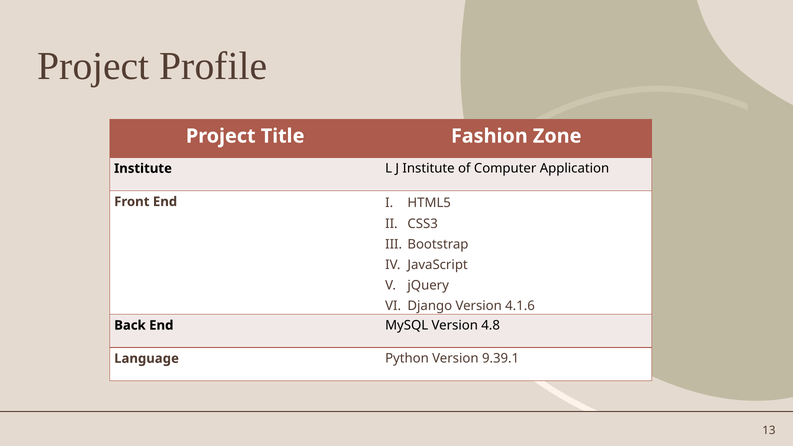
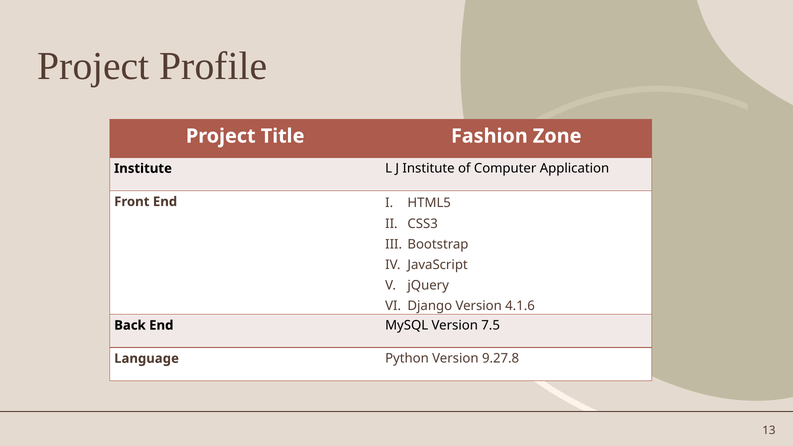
4.8: 4.8 -> 7.5
9.39.1: 9.39.1 -> 9.27.8
